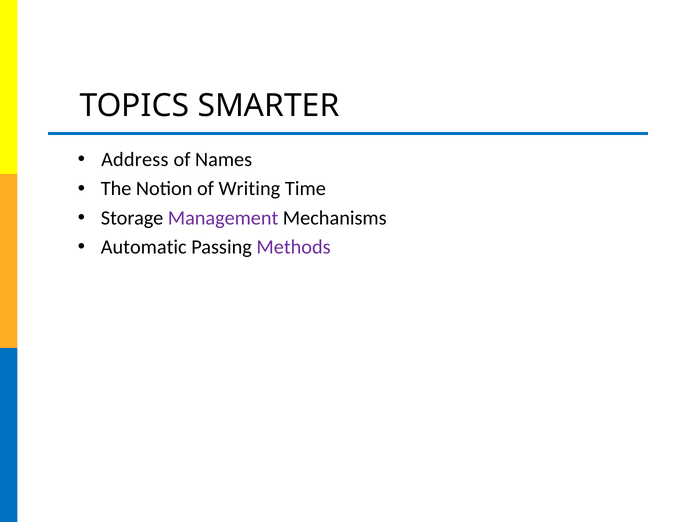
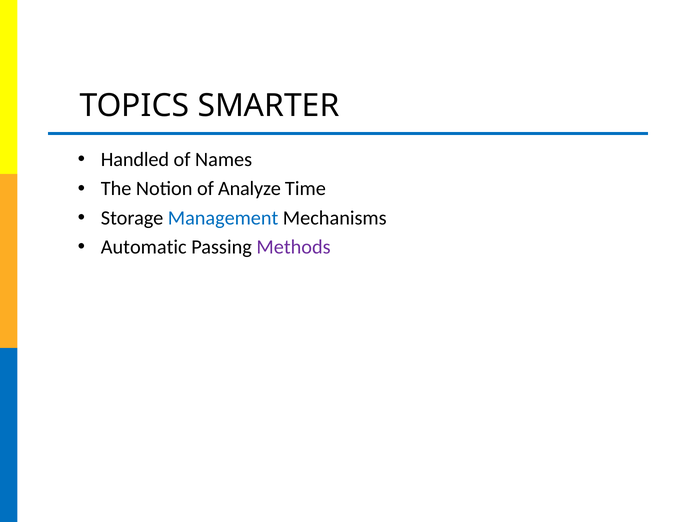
Address: Address -> Handled
Writing: Writing -> Analyze
Management colour: purple -> blue
